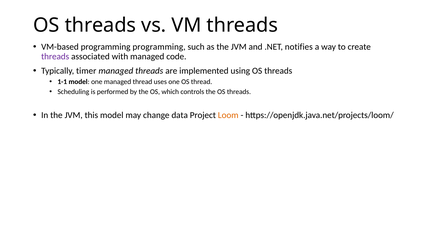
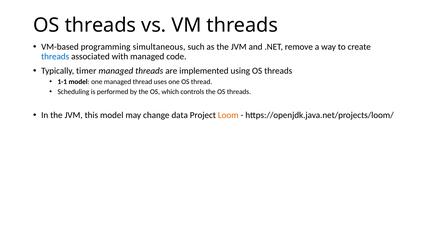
programming programming: programming -> simultaneous
notifies: notifies -> remove
threads at (55, 57) colour: purple -> blue
